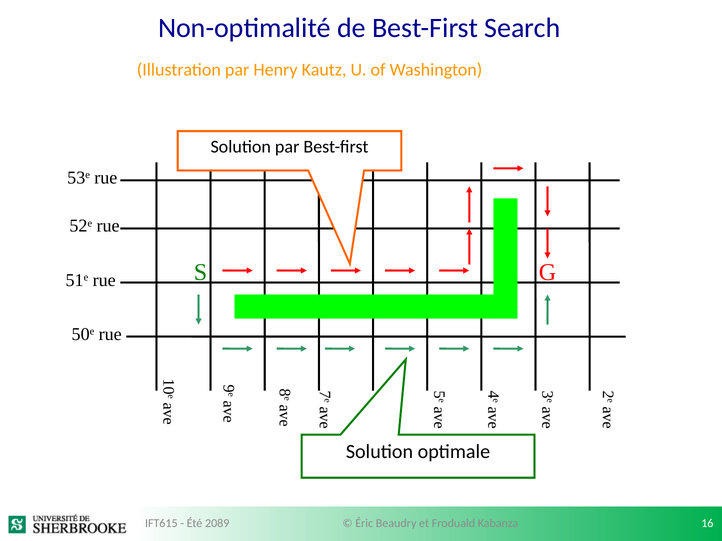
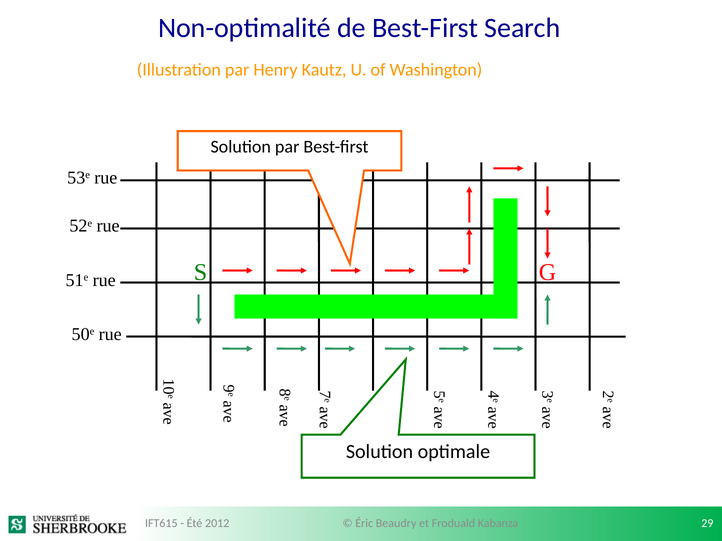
16: 16 -> 29
2089: 2089 -> 2012
